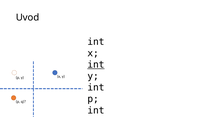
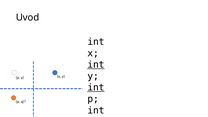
int at (96, 87) underline: none -> present
